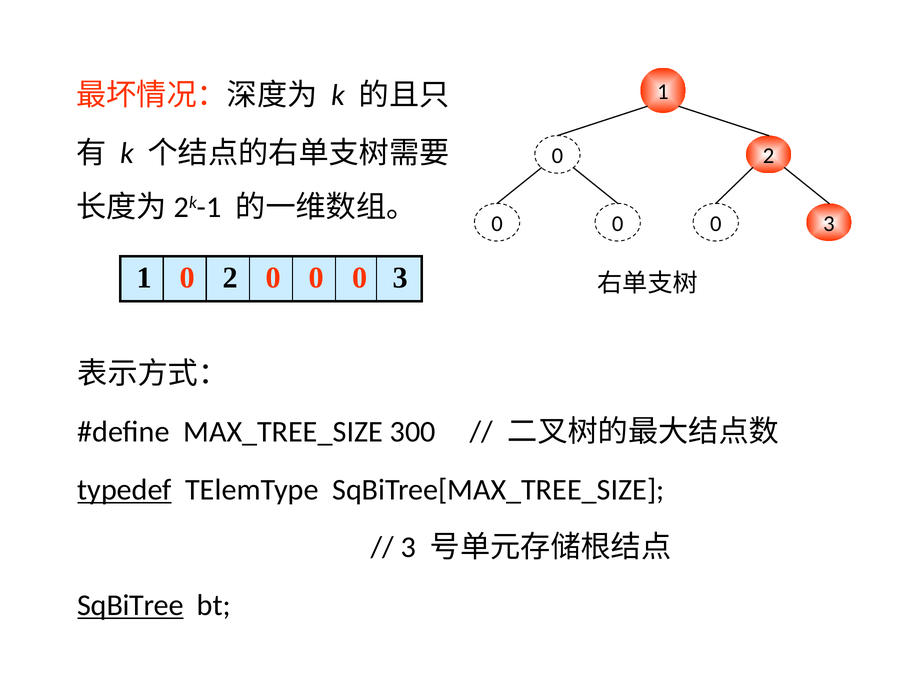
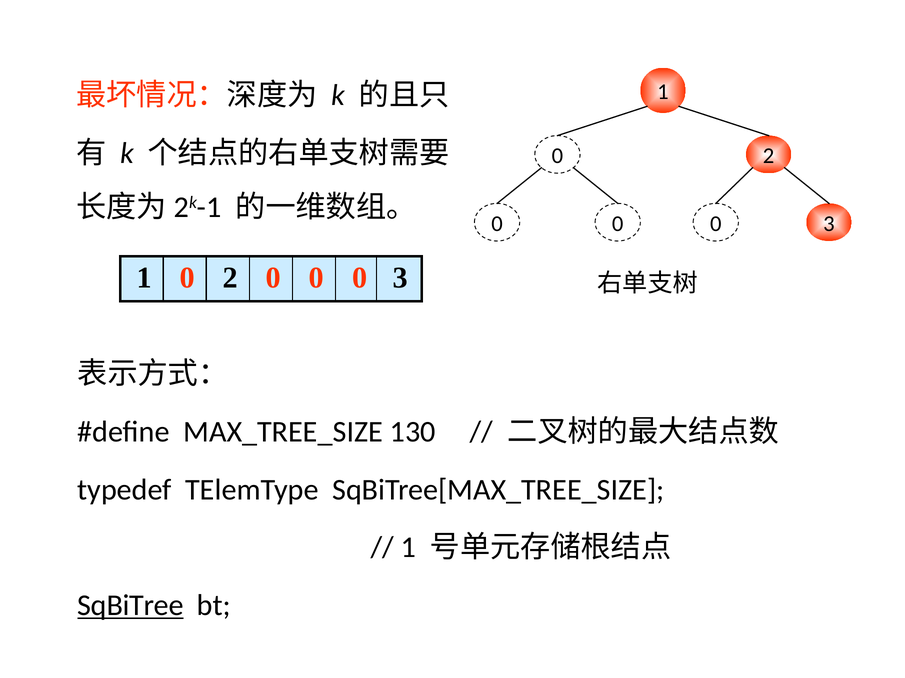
300: 300 -> 130
typedef underline: present -> none
3 at (408, 548): 3 -> 1
